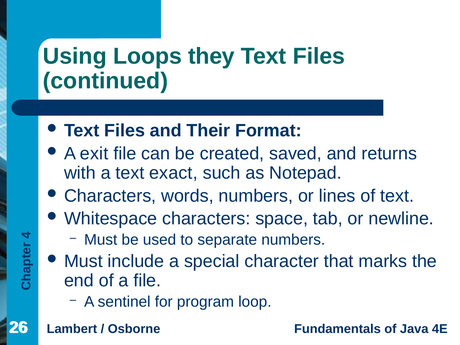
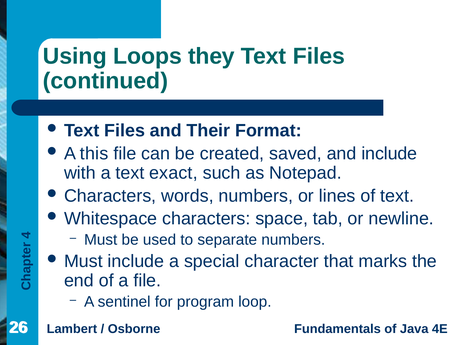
exit: exit -> this
and returns: returns -> include
